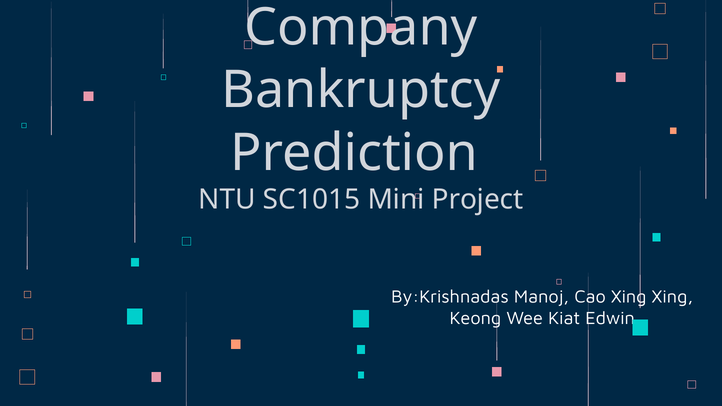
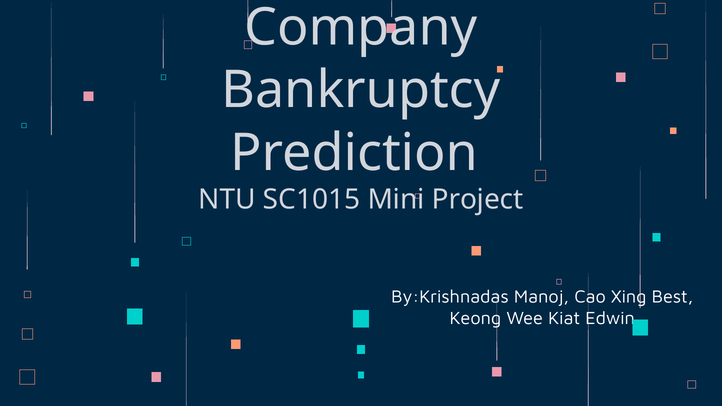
Xing Xing: Xing -> Best
